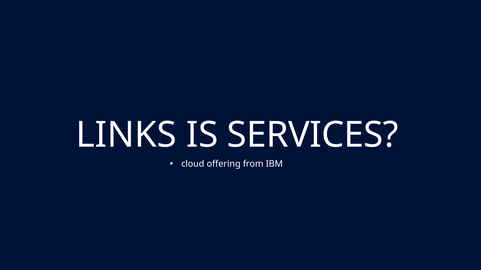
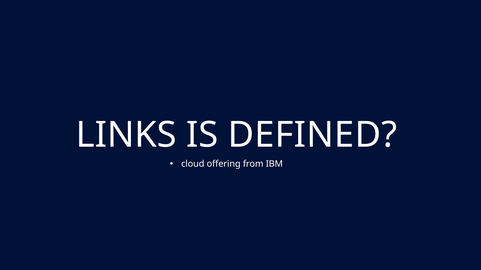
SERVICES: SERVICES -> DEFINED
